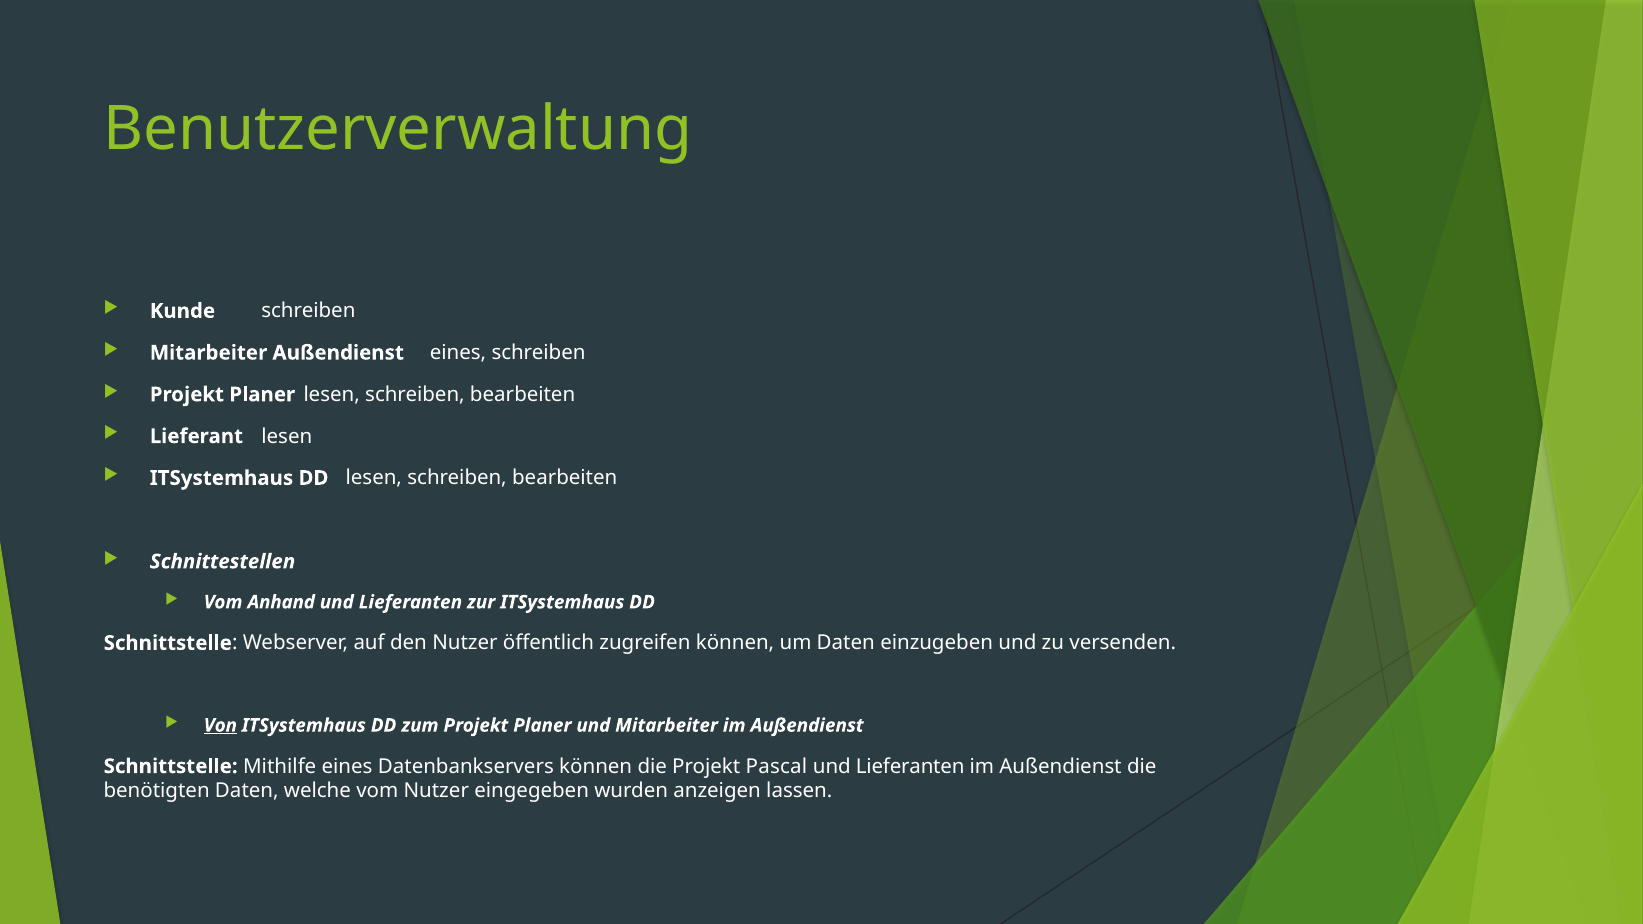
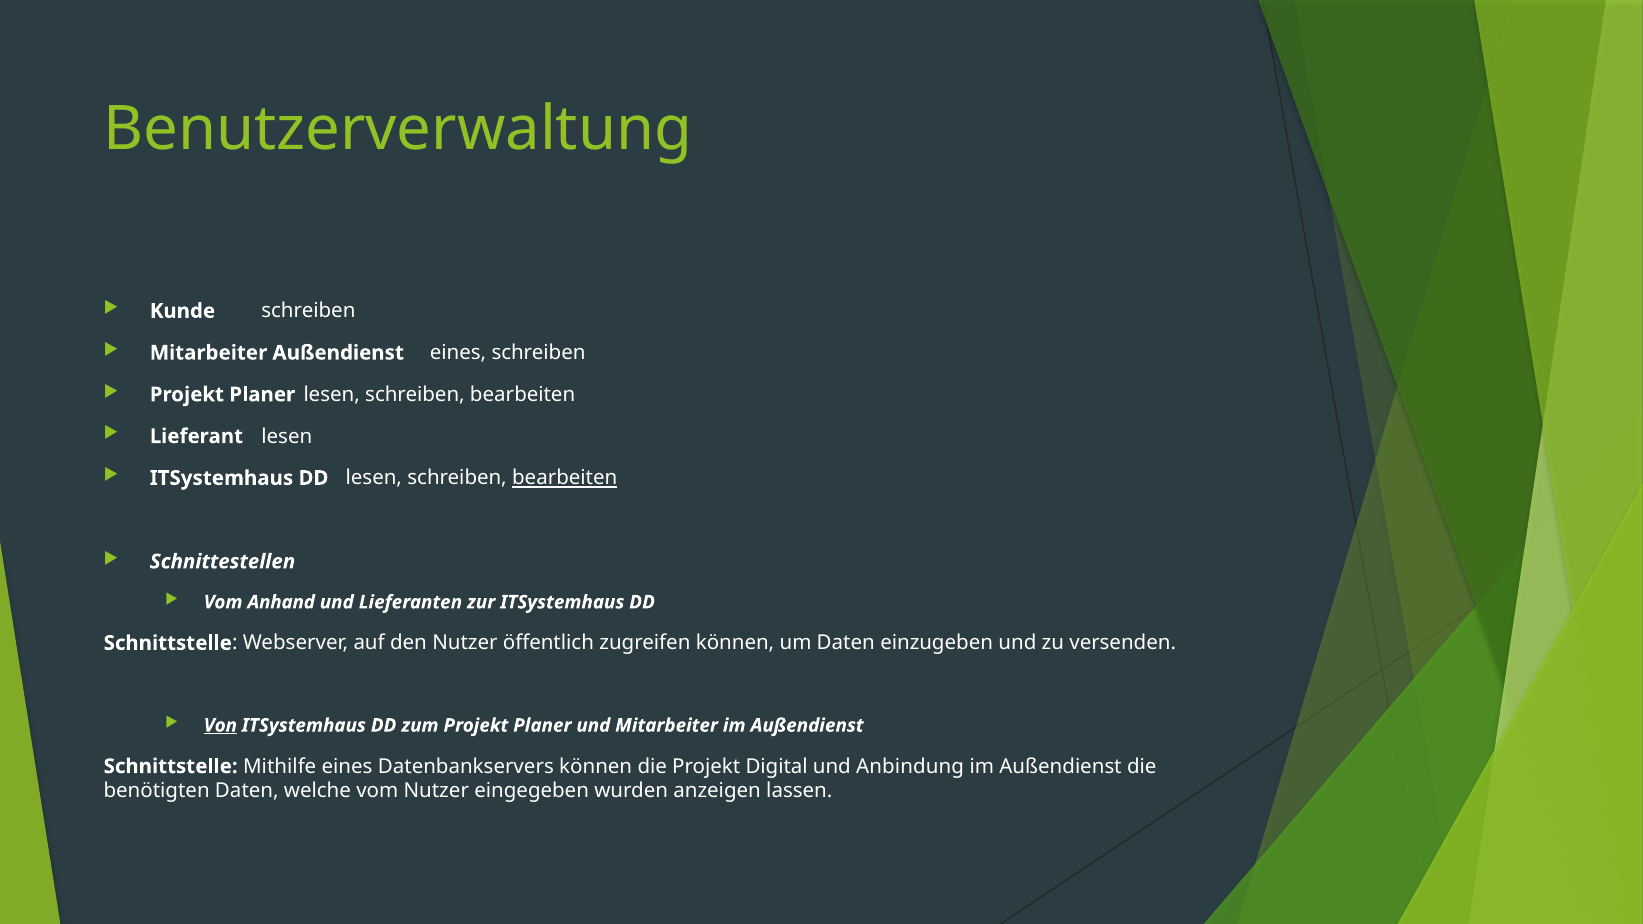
bearbeiten at (565, 478) underline: none -> present
Pascal: Pascal -> Digital
Lieferanten at (910, 766): Lieferanten -> Anbindung
